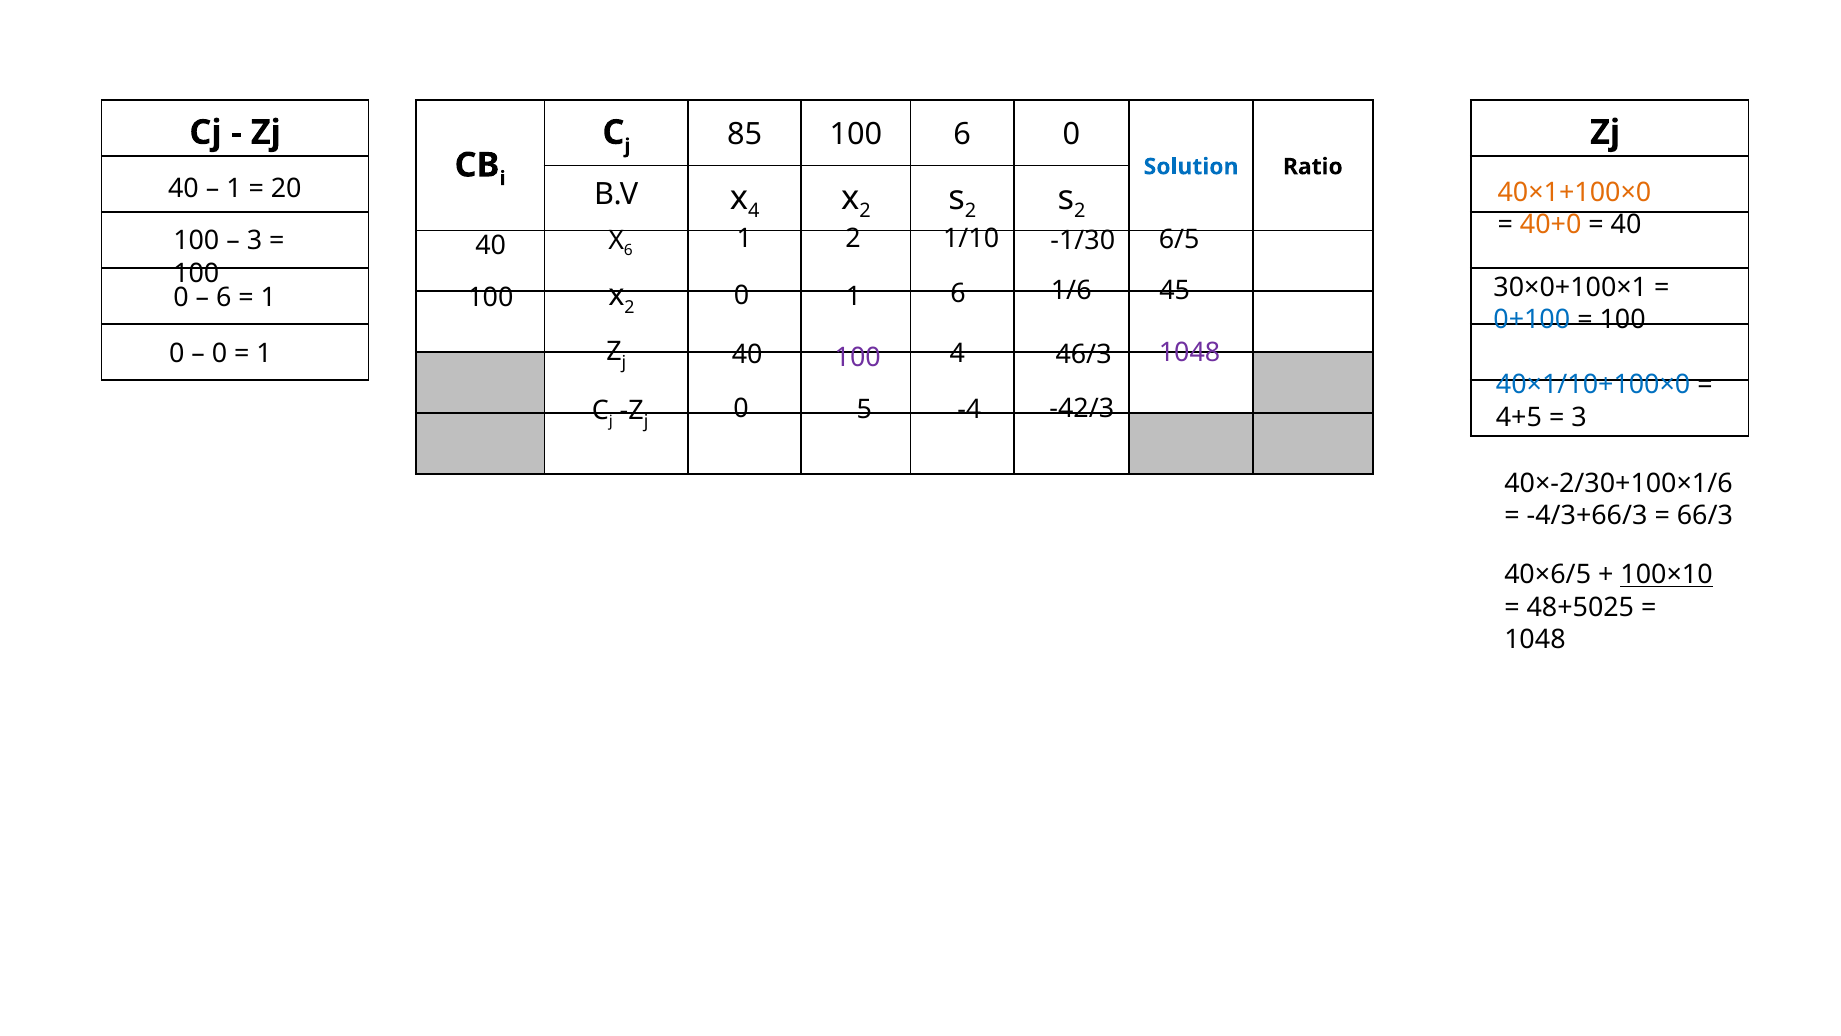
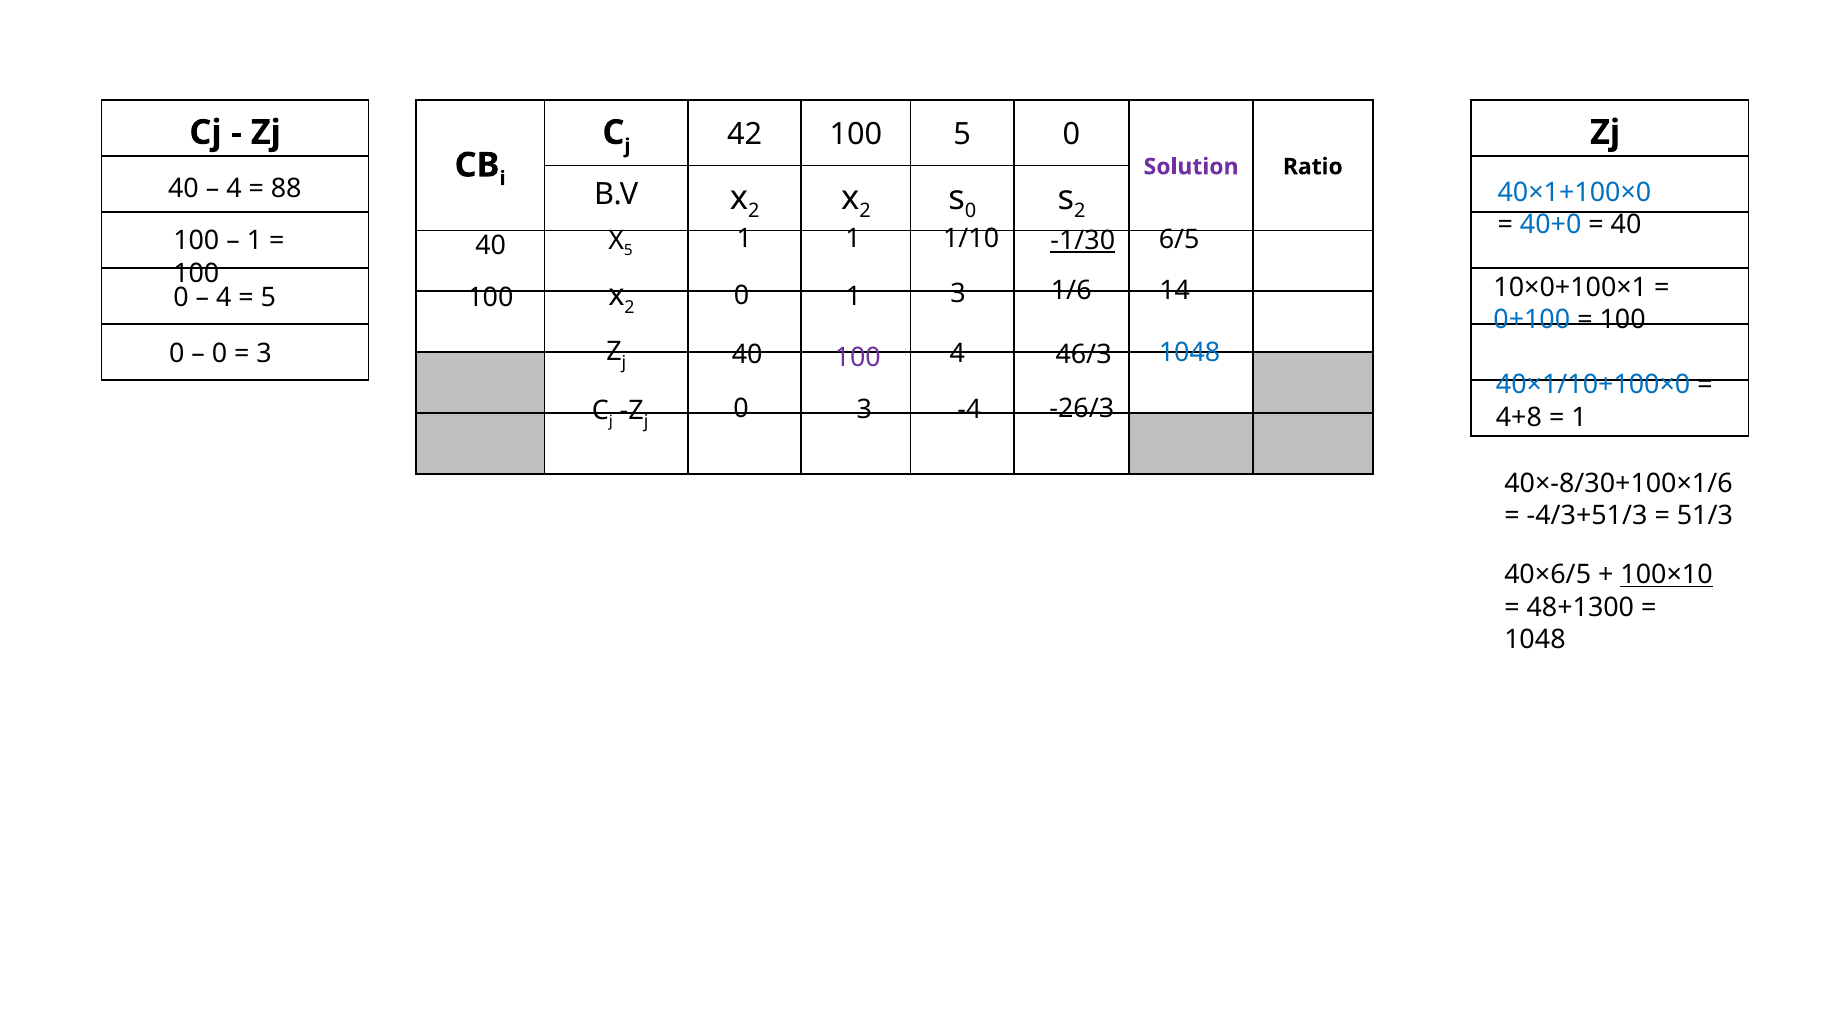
85: 85 -> 42
100 6: 6 -> 5
Solution colour: blue -> purple
1 at (234, 189): 1 -> 4
20: 20 -> 88
40×1+100×0 colour: orange -> blue
4 at (754, 211): 4 -> 2
2 at (971, 211): 2 -> 0
40+0 colour: orange -> blue
6 at (628, 251): 6 -> 5
3 at (255, 241): 3 -> 1
1 2: 2 -> 1
-1/30 underline: none -> present
30×0+100×1: 30×0+100×1 -> 10×0+100×1
6 at (958, 293): 6 -> 3
45: 45 -> 14
6 at (224, 297): 6 -> 4
1 at (268, 297): 1 -> 5
1 at (264, 353): 1 -> 3
1048 at (1190, 353) colour: purple -> blue
5 at (864, 410): 5 -> 3
-42/3: -42/3 -> -26/3
4+5: 4+5 -> 4+8
3 at (1579, 417): 3 -> 1
40×-2/30+100×1/6: 40×-2/30+100×1/6 -> 40×-8/30+100×1/6
-4/3+66/3: -4/3+66/3 -> -4/3+51/3
66/3: 66/3 -> 51/3
48+5025: 48+5025 -> 48+1300
